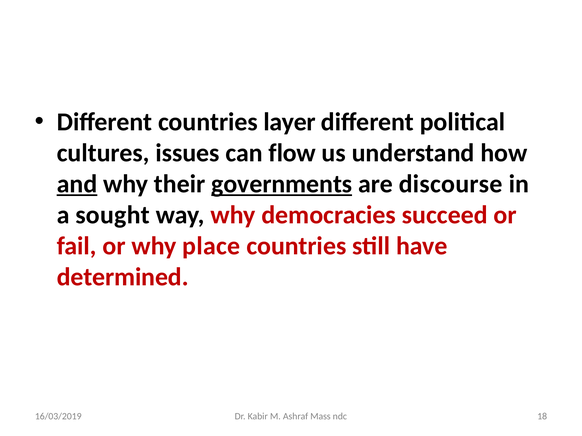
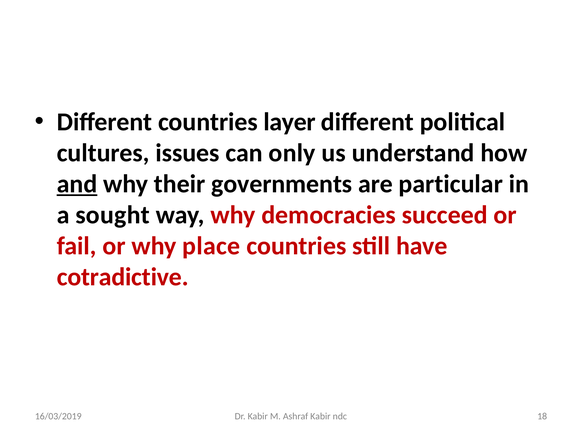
flow: flow -> only
governments underline: present -> none
discourse: discourse -> particular
determined: determined -> cotradictive
Ashraf Mass: Mass -> Kabir
